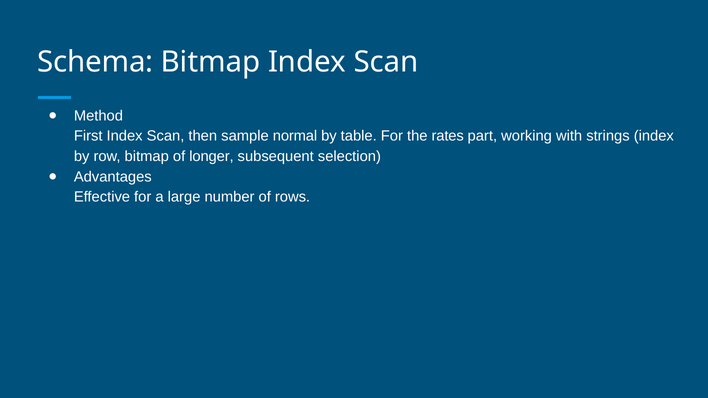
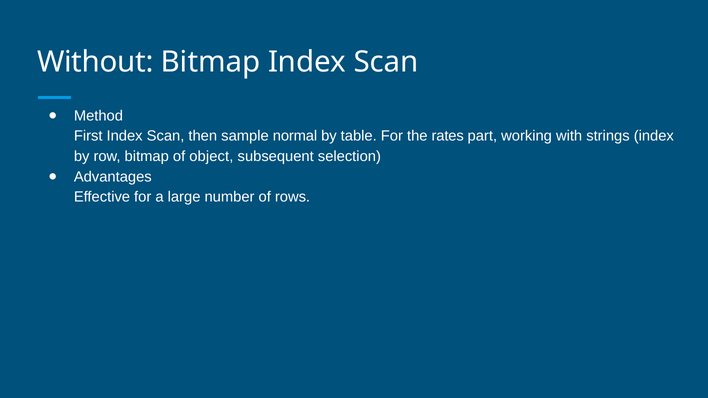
Schema: Schema -> Without
longer: longer -> object
